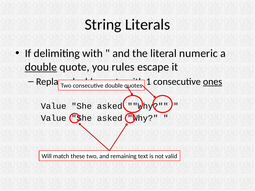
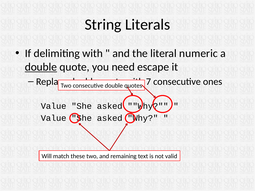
rules: rules -> need
1: 1 -> 7
ones underline: present -> none
